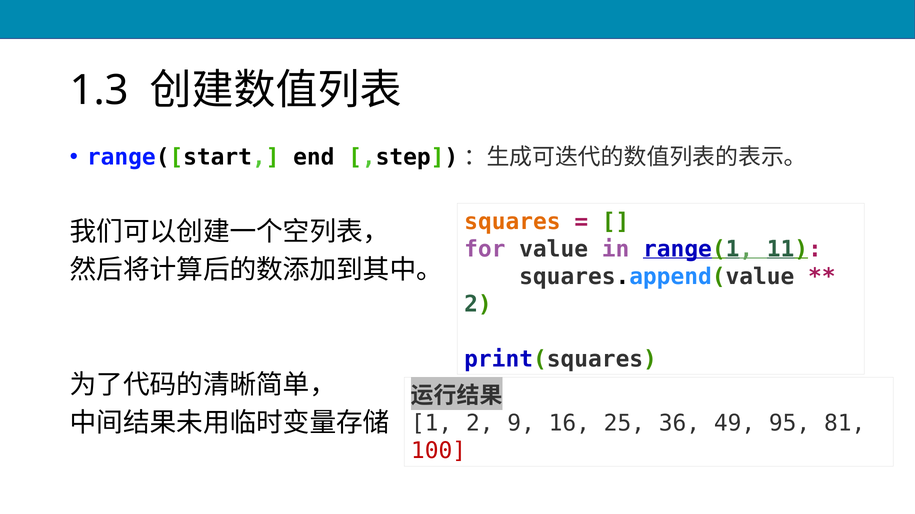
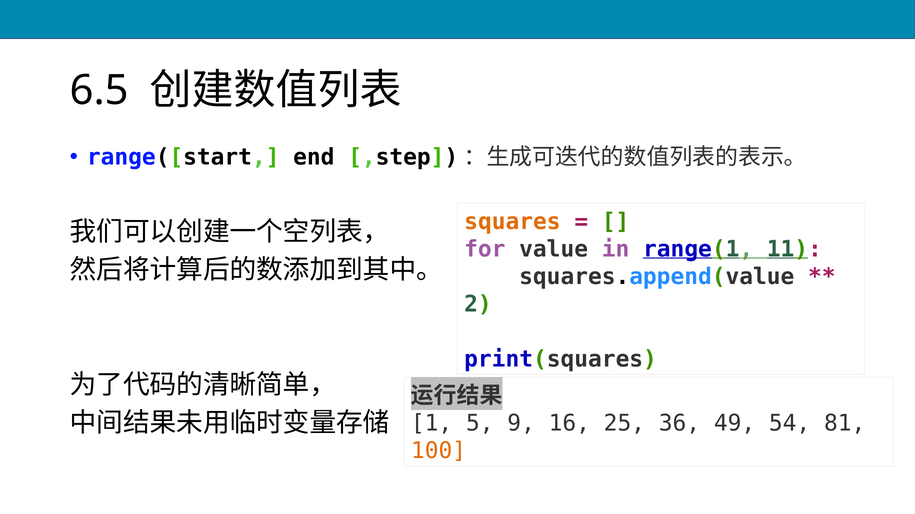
1.3: 1.3 -> 6.5
1 2: 2 -> 5
95: 95 -> 54
100 colour: red -> orange
